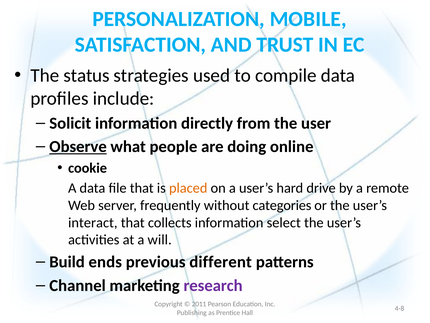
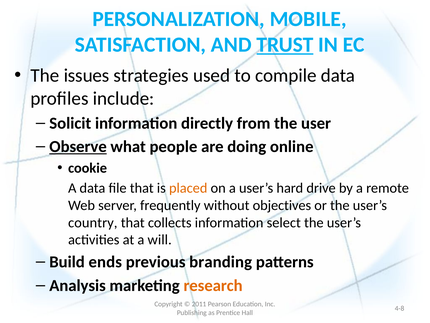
TRUST underline: none -> present
status: status -> issues
categories: categories -> objectives
interact: interact -> country
different: different -> branding
Channel: Channel -> Analysis
research colour: purple -> orange
